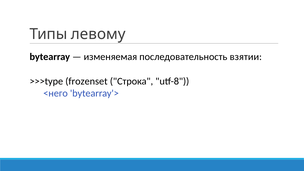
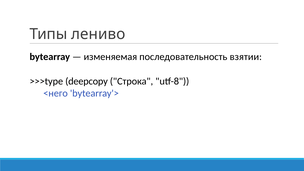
левому: левому -> лениво
frozenset: frozenset -> deepcopy
